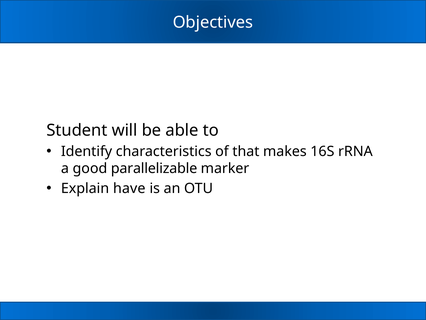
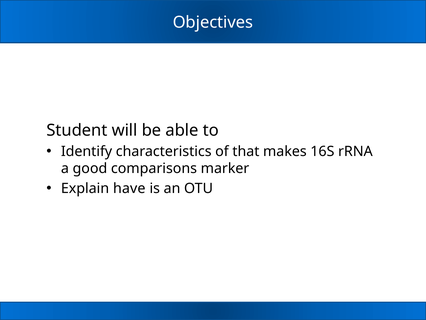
parallelizable: parallelizable -> comparisons
